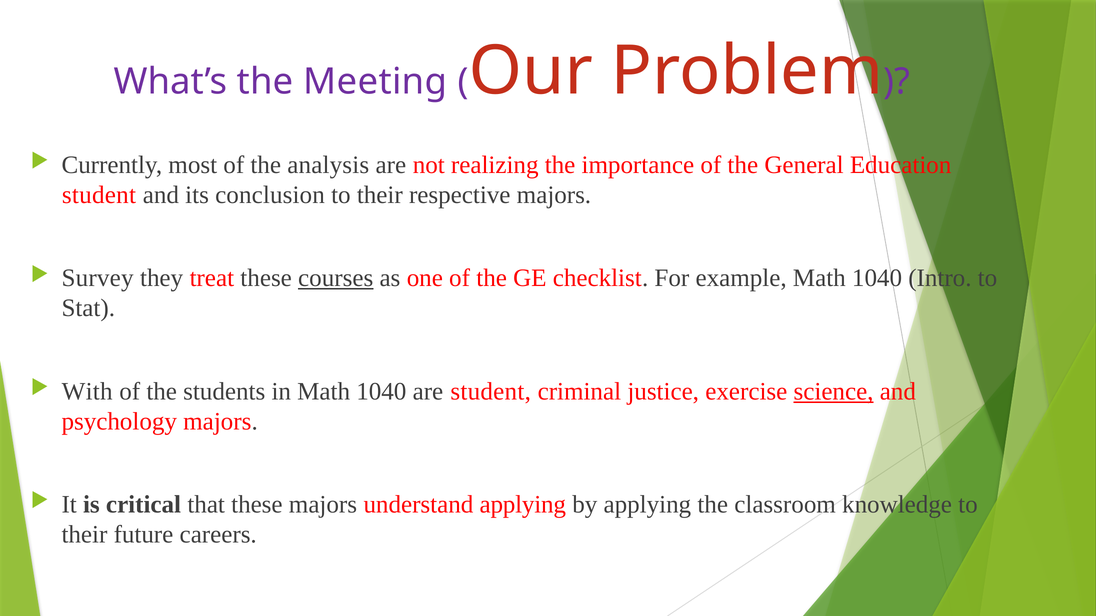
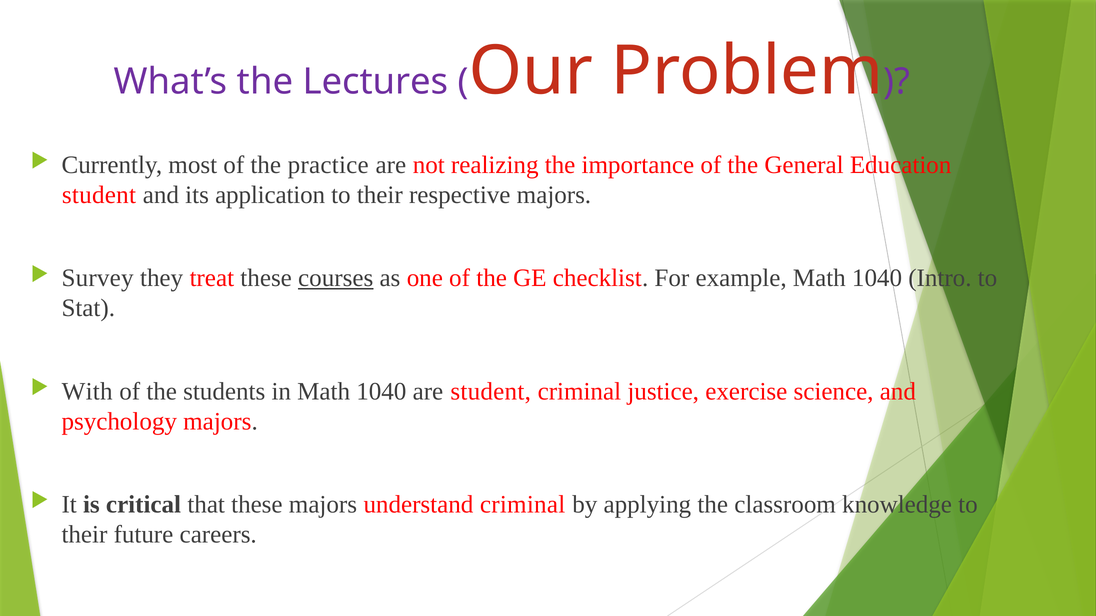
Meeting: Meeting -> Lectures
analysis: analysis -> practice
conclusion: conclusion -> application
science underline: present -> none
understand applying: applying -> criminal
